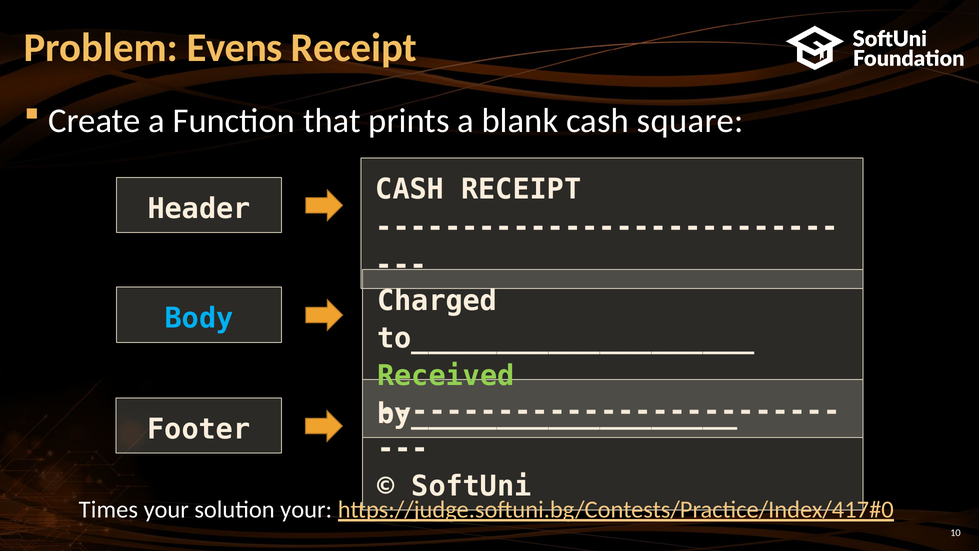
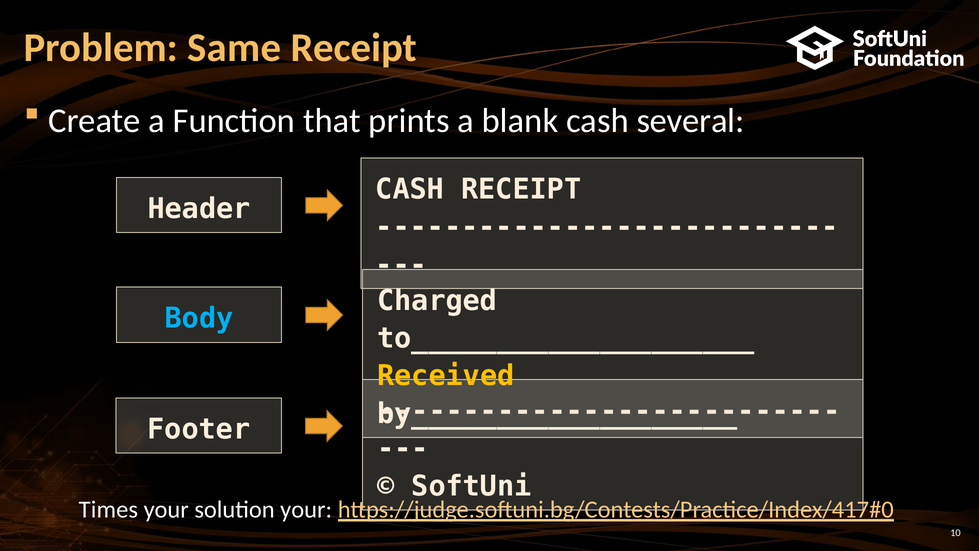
Evens: Evens -> Same
square: square -> several
Received colour: light green -> yellow
